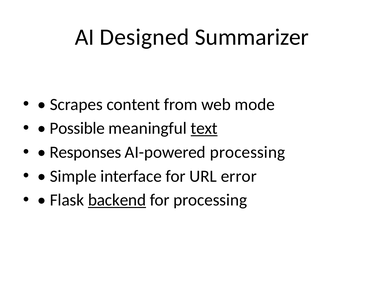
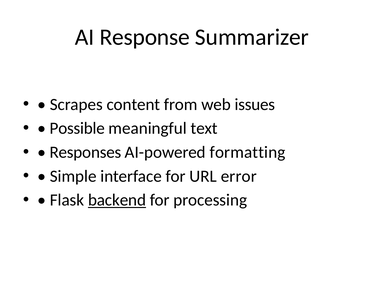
Designed: Designed -> Response
mode: mode -> issues
text underline: present -> none
AI-powered processing: processing -> formatting
